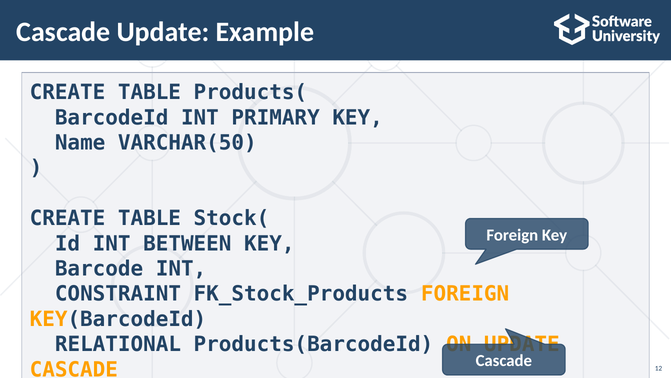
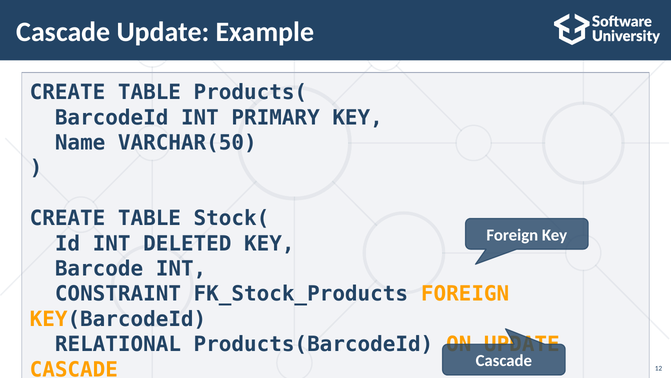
BETWEEN: BETWEEN -> DELETED
